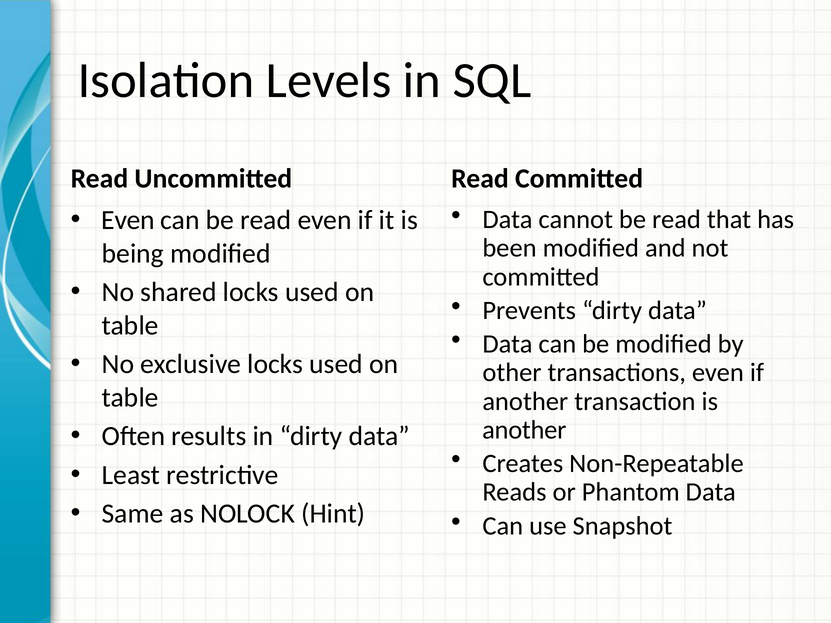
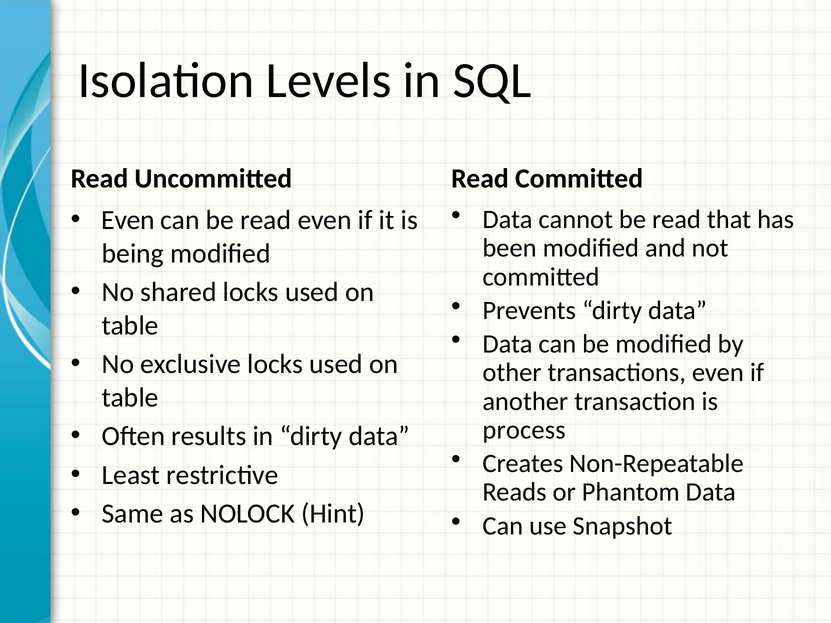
another at (524, 430): another -> process
